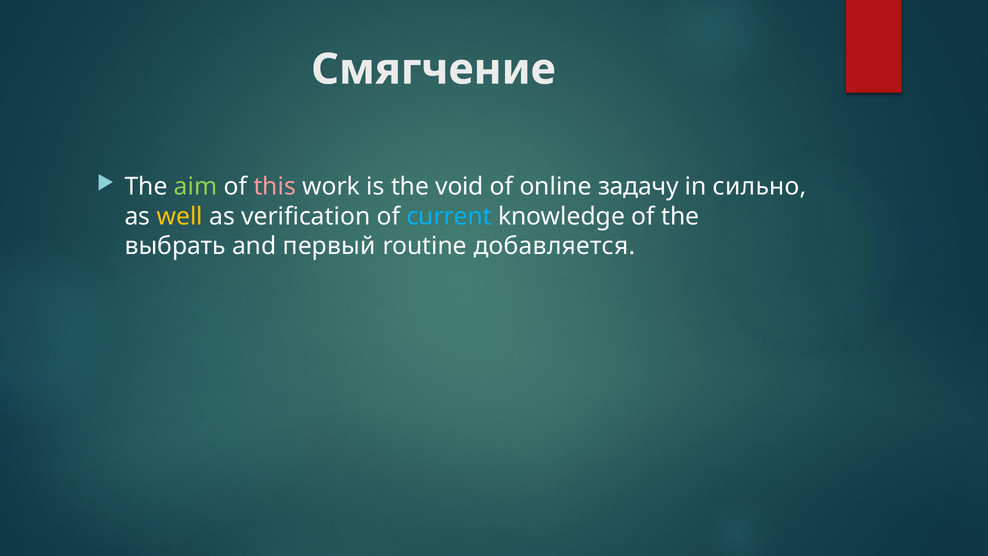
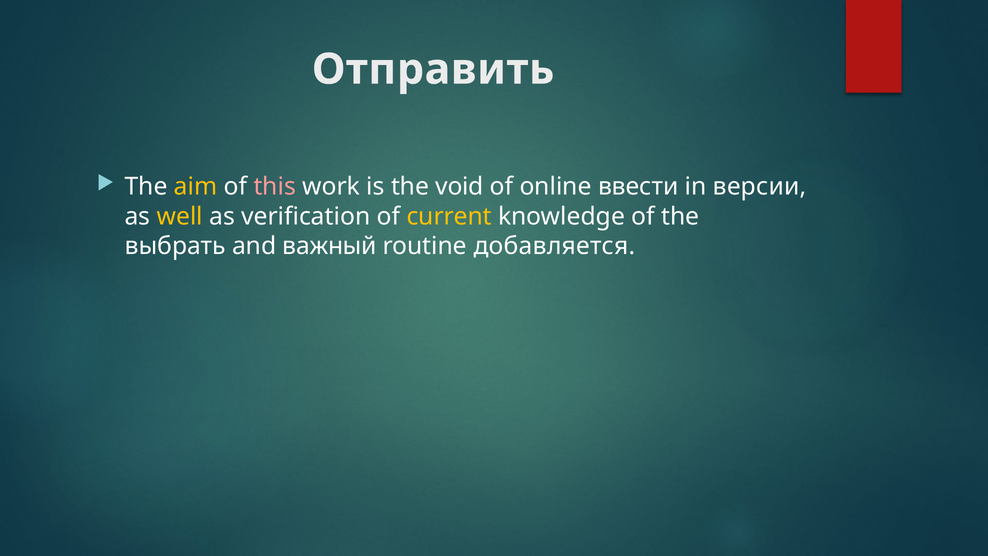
Смягчение: Смягчение -> Отправить
aim colour: light green -> yellow
задачу: задачу -> ввести
сильно: сильно -> версии
current colour: light blue -> yellow
первый: первый -> важный
